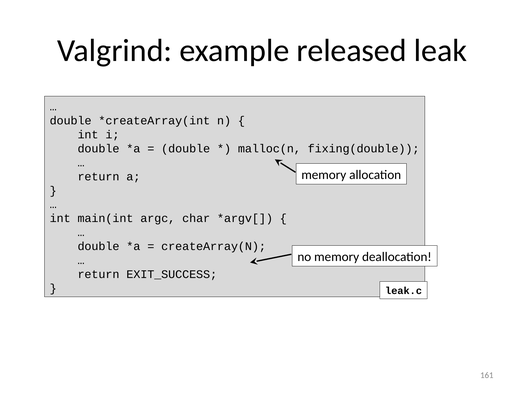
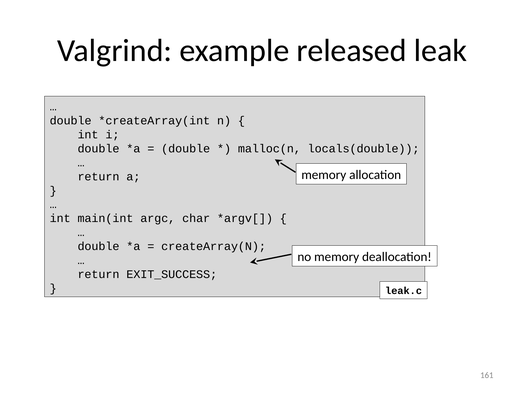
fixing(double: fixing(double -> locals(double
